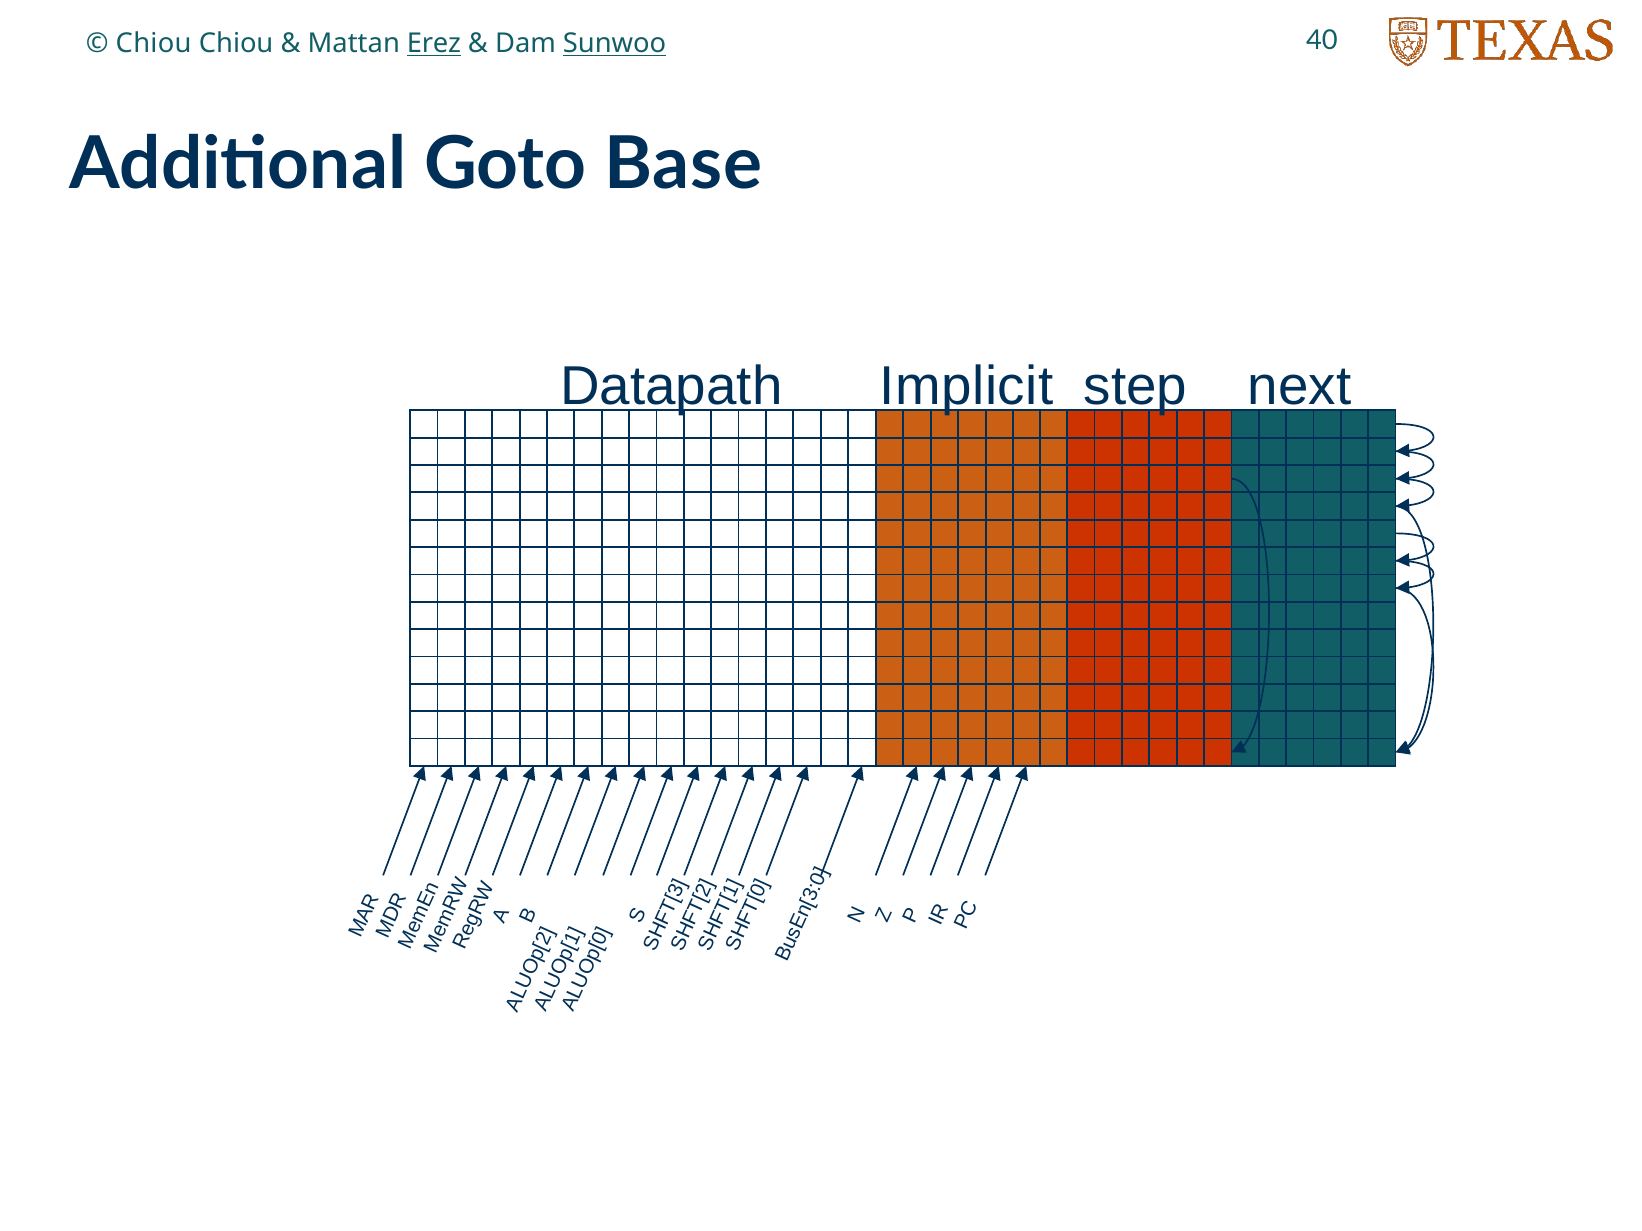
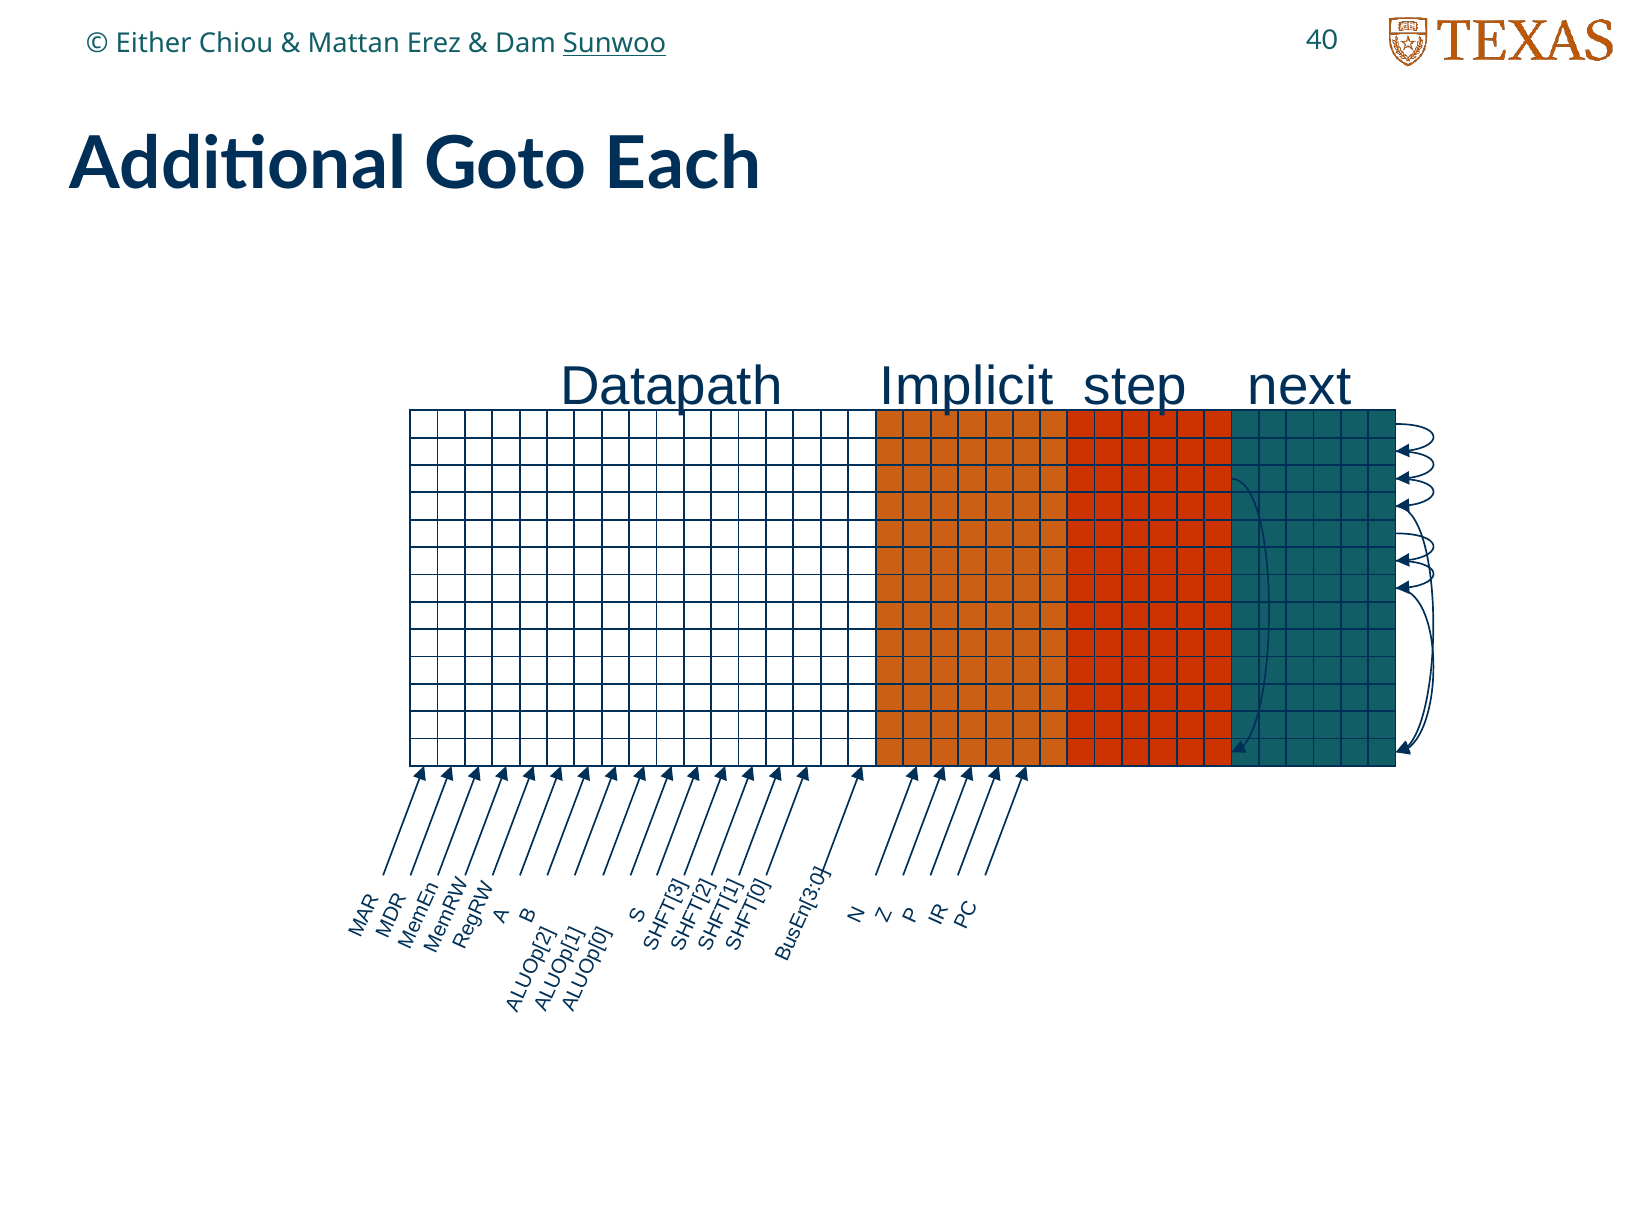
Chiou at (154, 44): Chiou -> Either
Erez underline: present -> none
Base: Base -> Each
